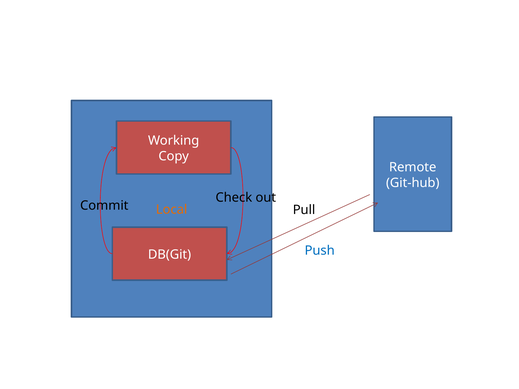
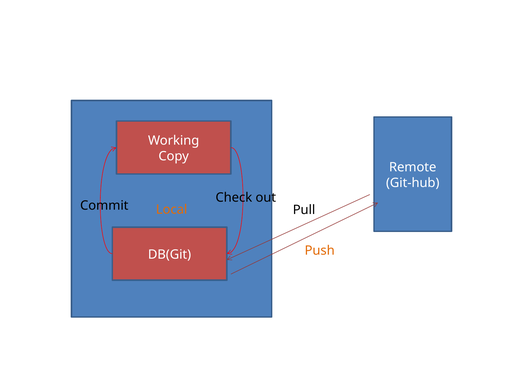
Push colour: blue -> orange
